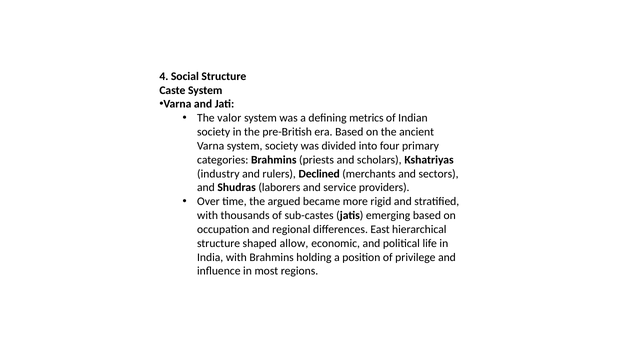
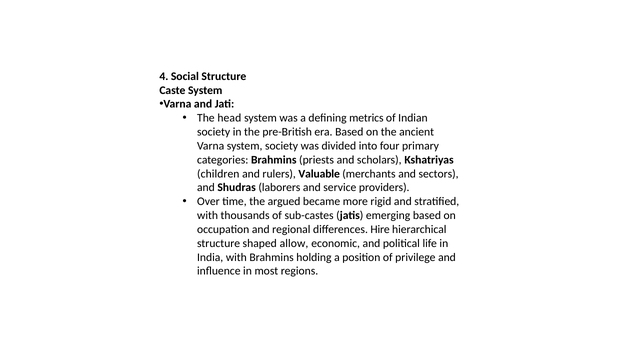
valor: valor -> head
industry: industry -> children
Declined: Declined -> Valuable
East: East -> Hire
